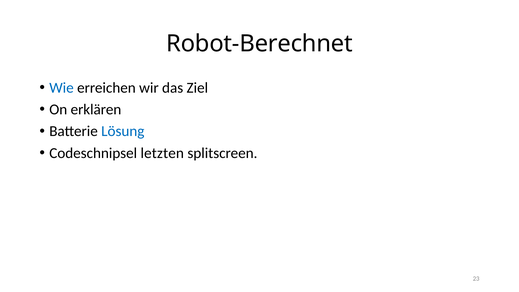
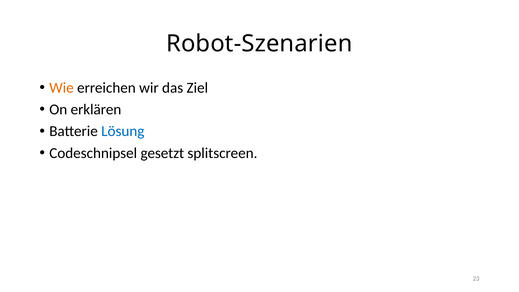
Robot-Berechnet: Robot-Berechnet -> Robot-Szenarien
Wie colour: blue -> orange
letzten: letzten -> gesetzt
